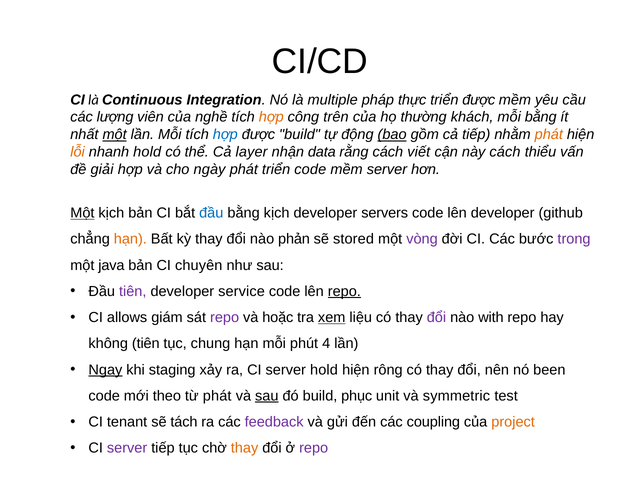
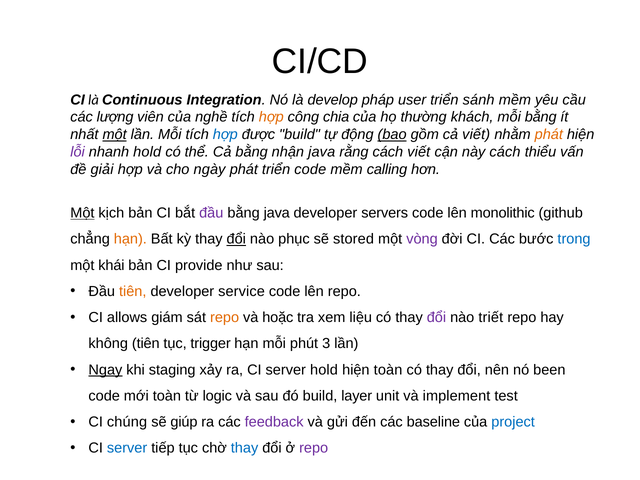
multiple: multiple -> develop
thực: thực -> user
triển được: được -> sánh
trên: trên -> chia
cả tiếp: tiếp -> viết
lỗi colour: orange -> purple
Cả layer: layer -> bằng
nhận data: data -> java
mềm server: server -> calling
đầu at (211, 213) colour: blue -> purple
bằng kịch: kịch -> java
lên developer: developer -> monolithic
đổi at (236, 239) underline: none -> present
phản: phản -> phục
trong colour: purple -> blue
java: java -> khái
chuyên: chuyên -> provide
tiên at (133, 291) colour: purple -> orange
repo at (344, 291) underline: present -> none
repo at (225, 317) colour: purple -> orange
xem underline: present -> none
with: with -> triết
chung: chung -> trigger
4: 4 -> 3
hiện rông: rông -> toàn
mới theo: theo -> toàn
từ phát: phát -> logic
sau at (267, 396) underline: present -> none
phục: phục -> layer
symmetric: symmetric -> implement
tenant: tenant -> chúng
tách: tách -> giúp
coupling: coupling -> baseline
project colour: orange -> blue
server at (127, 448) colour: purple -> blue
thay at (245, 448) colour: orange -> blue
